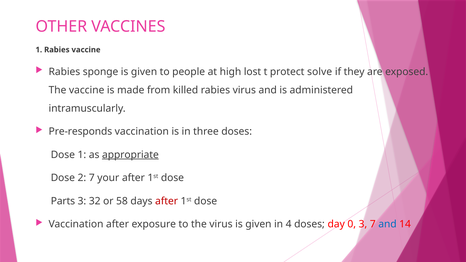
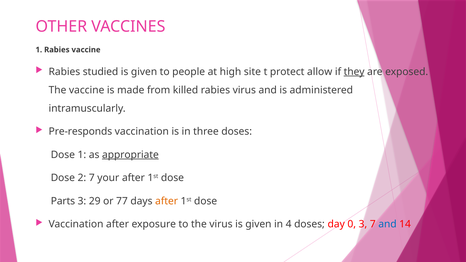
sponge: sponge -> studied
lost: lost -> site
solve: solve -> allow
they underline: none -> present
32: 32 -> 29
58: 58 -> 77
after at (167, 201) colour: red -> orange
